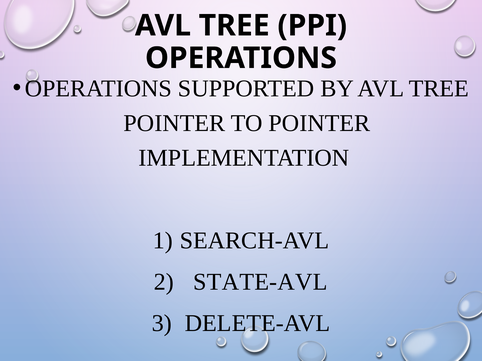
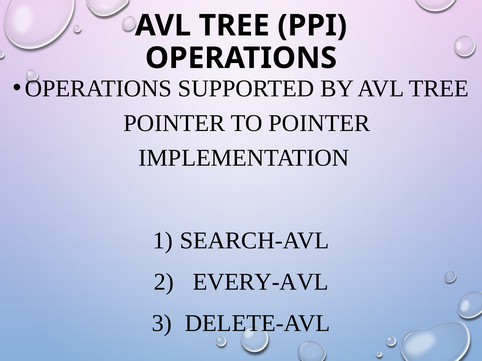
STATE-AVL: STATE-AVL -> EVERY-AVL
